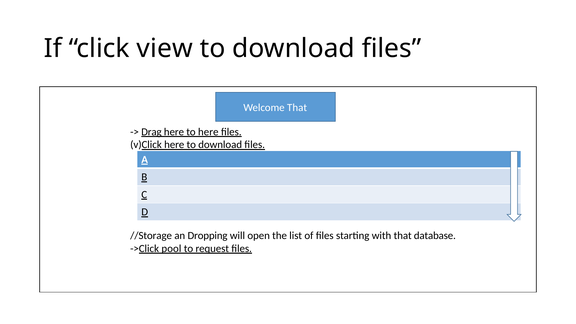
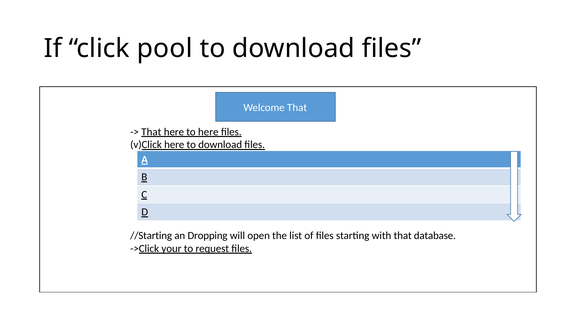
view: view -> pool
Drag at (151, 132): Drag -> That
//Storage: //Storage -> //Starting
pool: pool -> your
